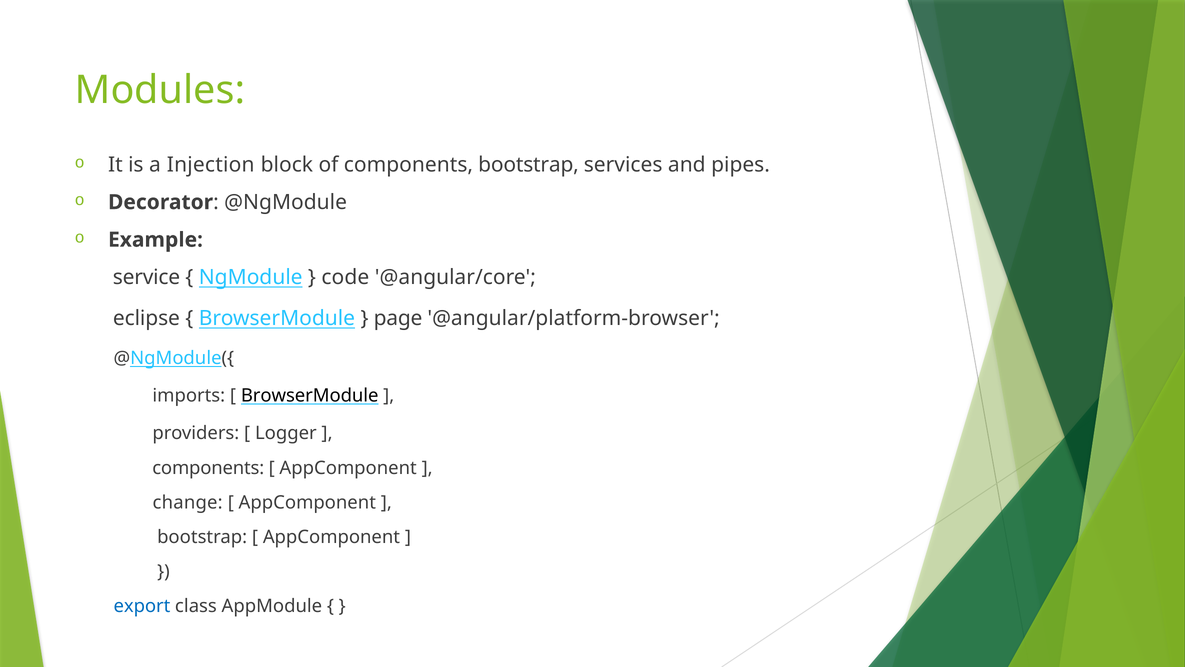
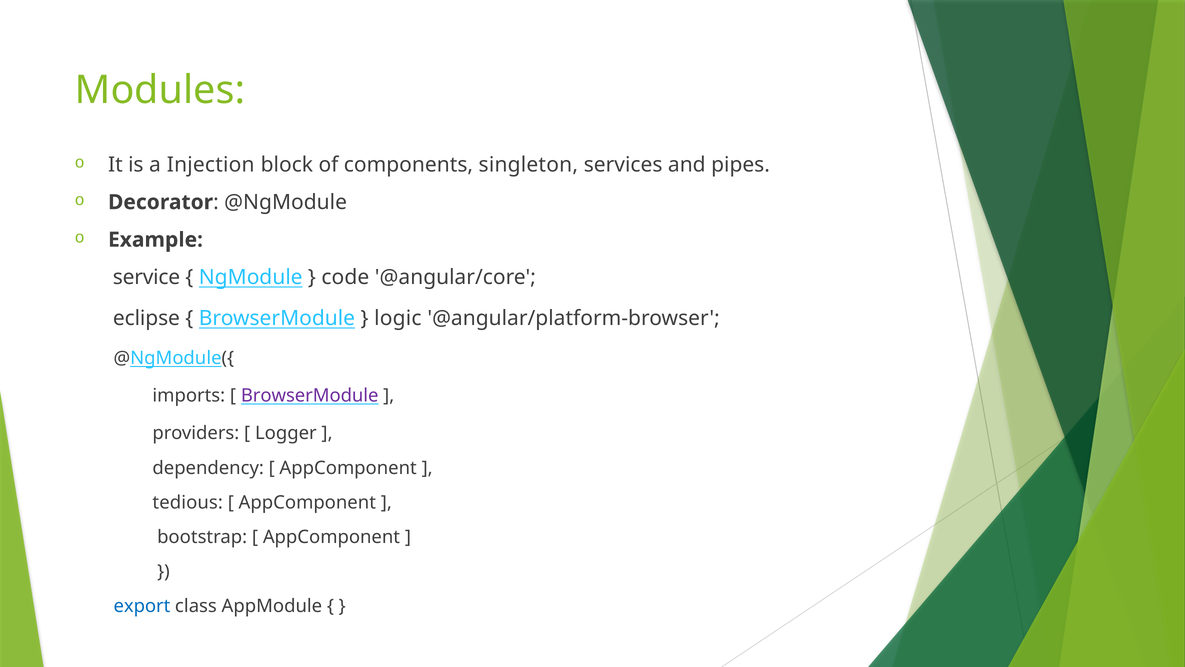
components bootstrap: bootstrap -> singleton
page: page -> logic
BrowserModule at (310, 395) colour: black -> purple
components at (208, 468): components -> dependency
change: change -> tedious
